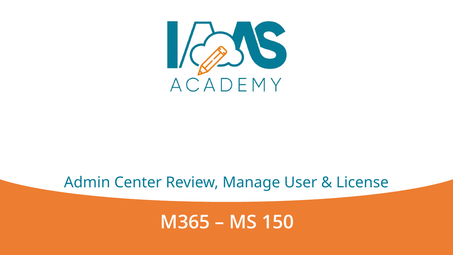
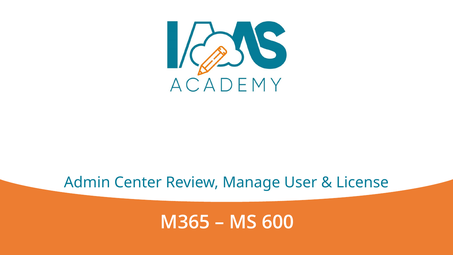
150: 150 -> 600
